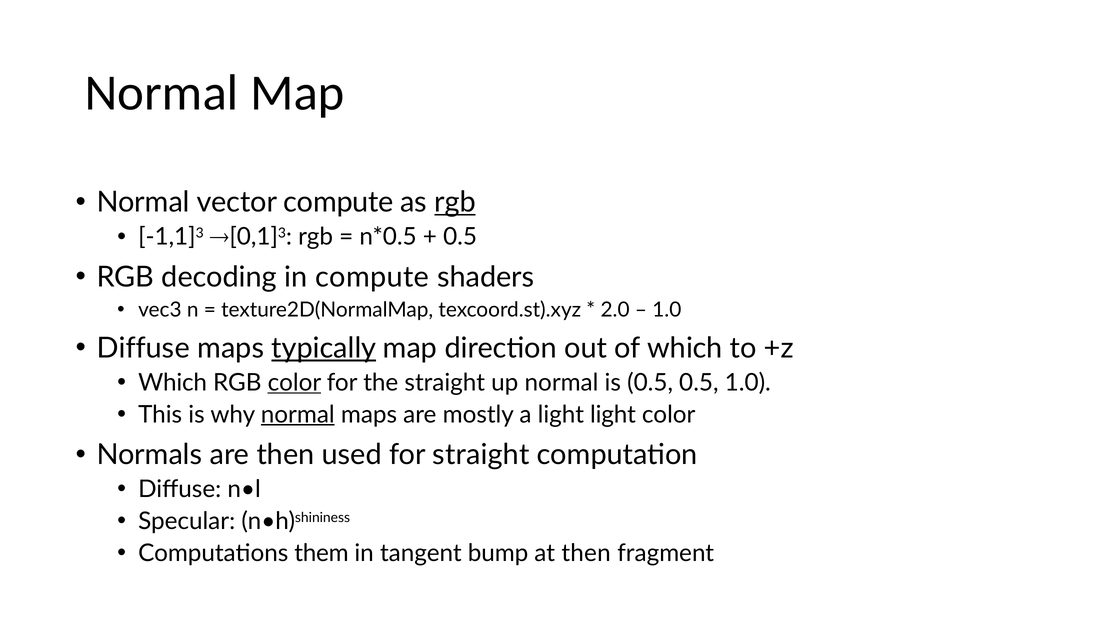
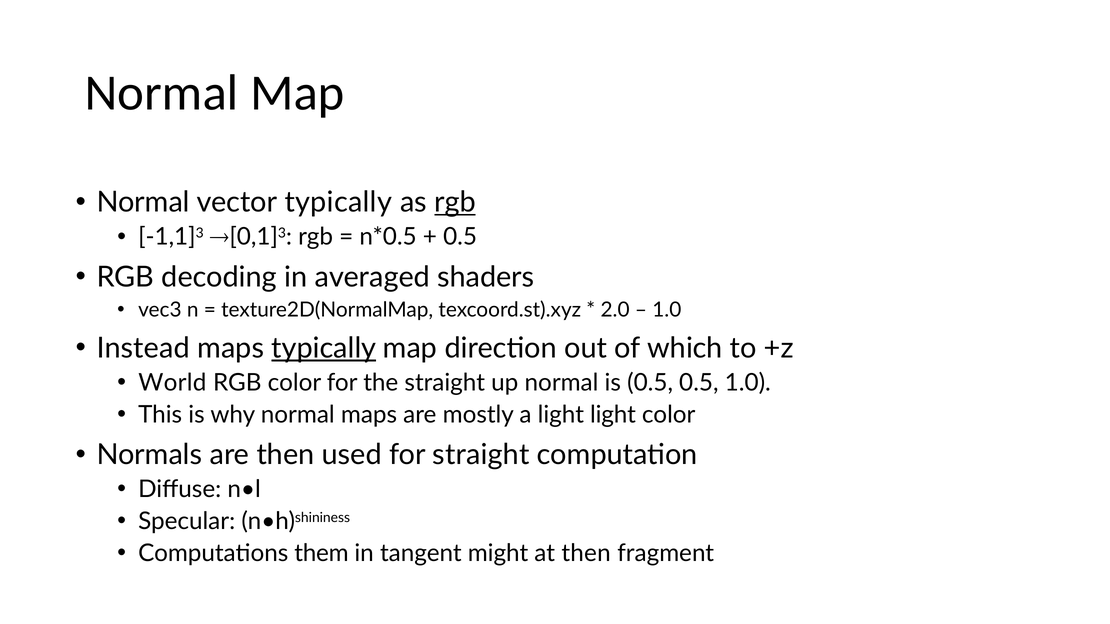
vector compute: compute -> typically
in compute: compute -> averaged
Diffuse at (143, 348): Diffuse -> Instead
Which at (173, 383): Which -> World
color at (294, 383) underline: present -> none
normal at (298, 415) underline: present -> none
bump: bump -> might
